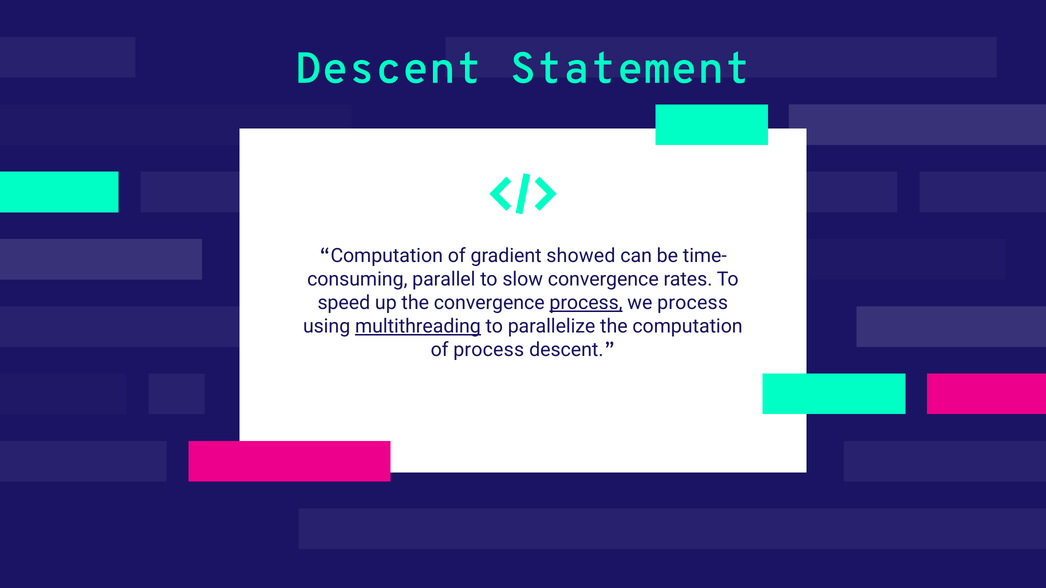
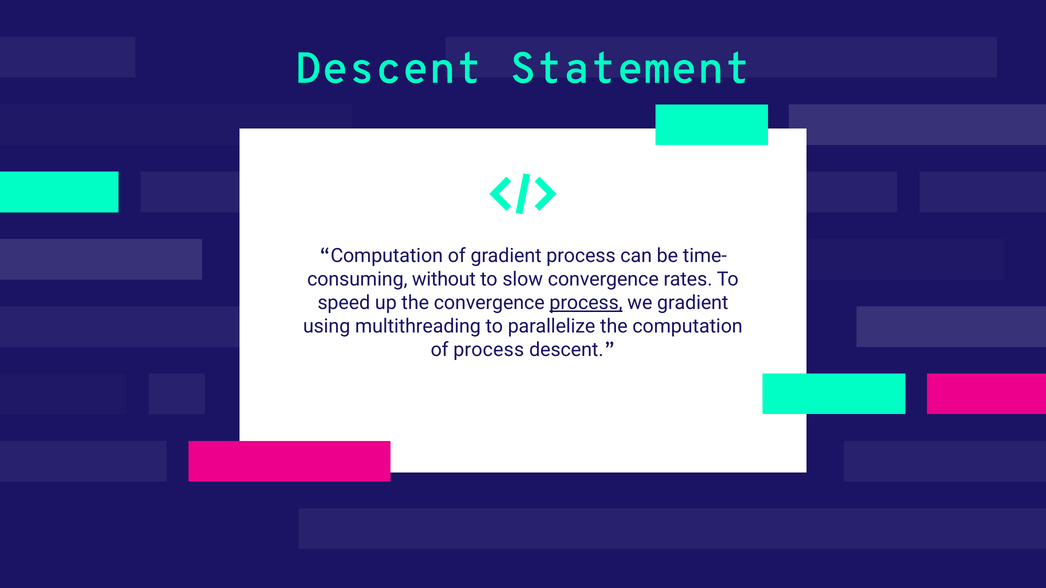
gradient showed: showed -> process
parallel: parallel -> without
we process: process -> gradient
multithreading underline: present -> none
